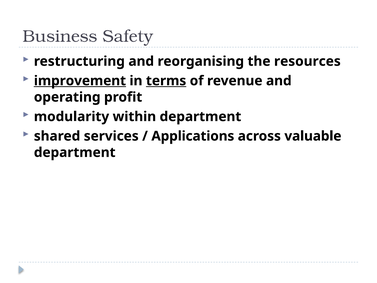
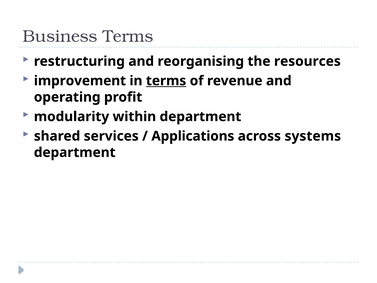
Business Safety: Safety -> Terms
improvement underline: present -> none
valuable: valuable -> systems
